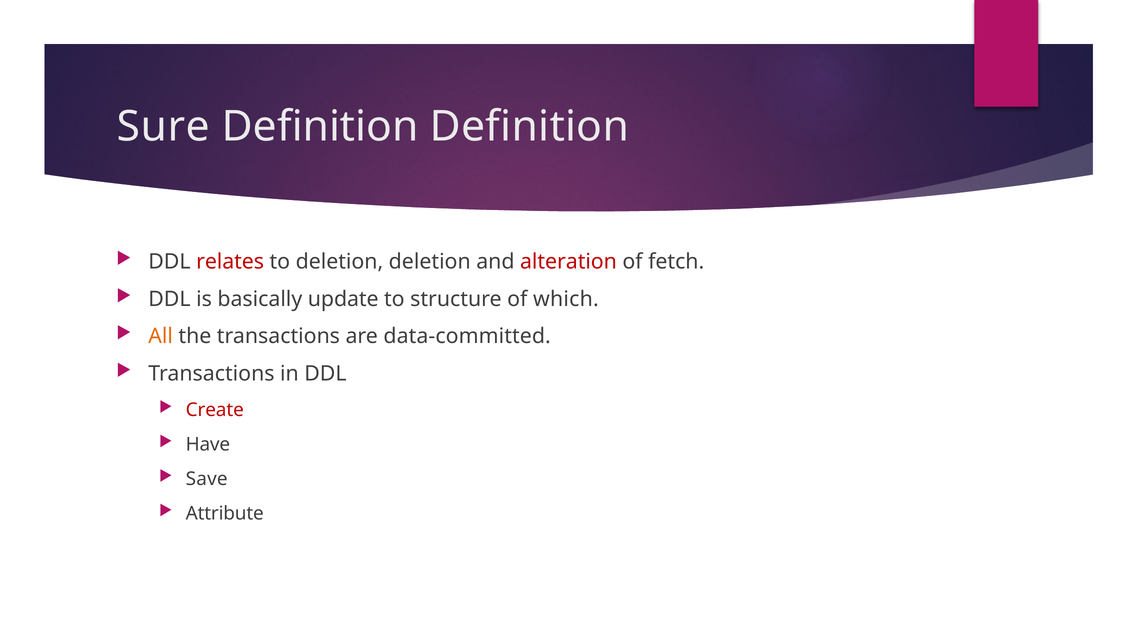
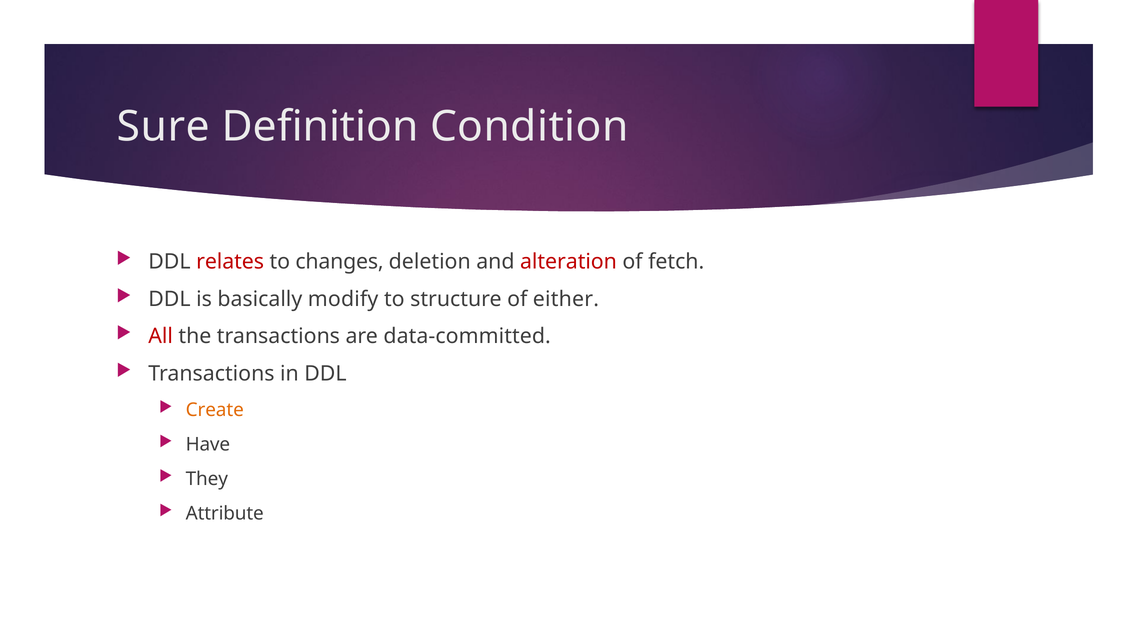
Definition Definition: Definition -> Condition
to deletion: deletion -> changes
update: update -> modify
which: which -> either
All colour: orange -> red
Create colour: red -> orange
Save: Save -> They
